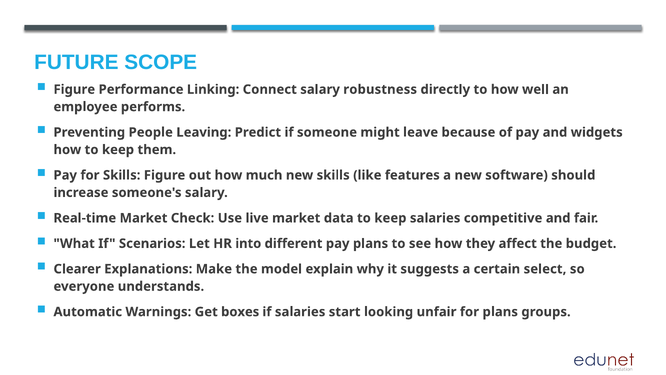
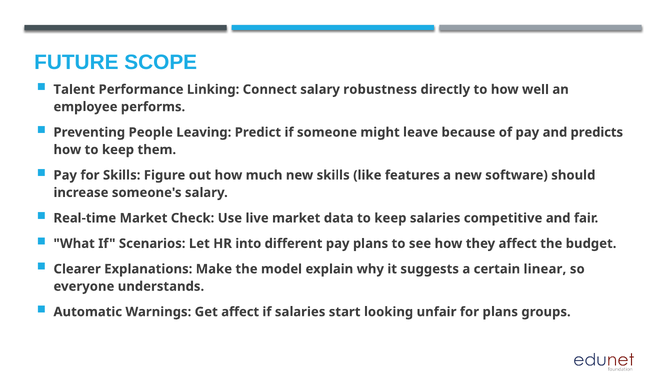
Figure at (74, 89): Figure -> Talent
widgets: widgets -> predicts
select: select -> linear
Get boxes: boxes -> affect
